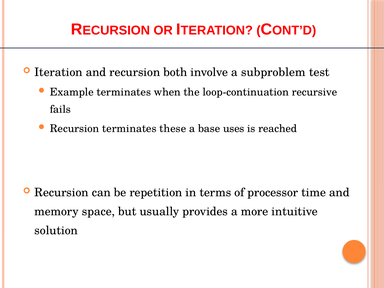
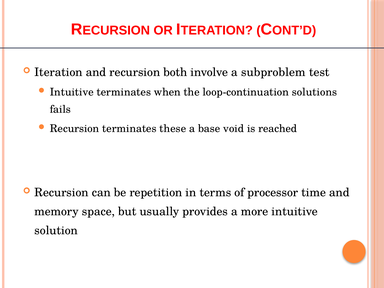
Example at (72, 92): Example -> Intuitive
recursive: recursive -> solutions
uses: uses -> void
